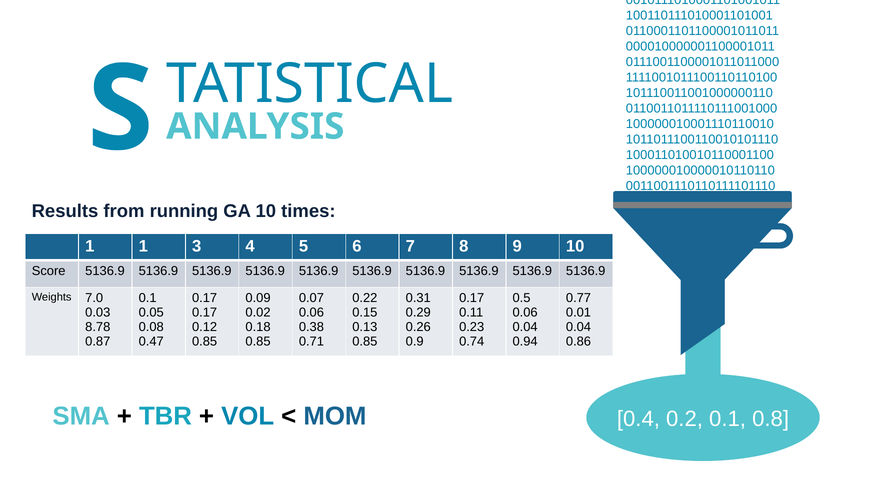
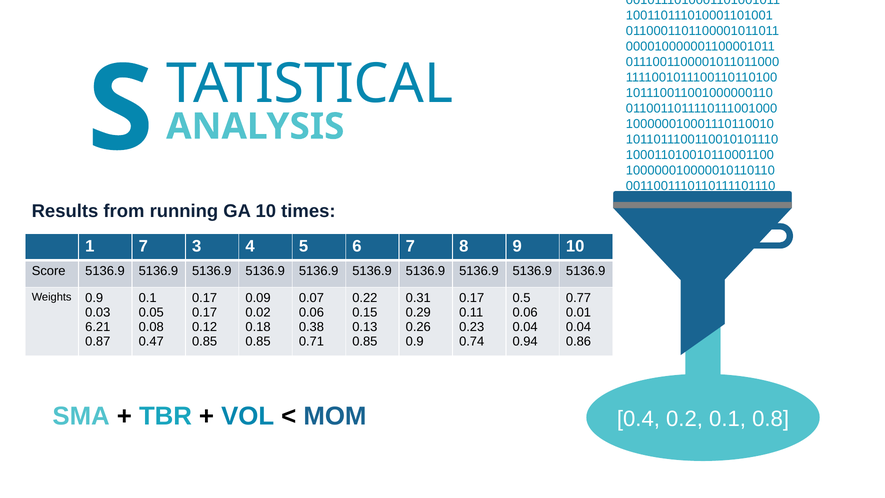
1 1: 1 -> 7
Weights 7.0: 7.0 -> 0.9
8.78: 8.78 -> 6.21
